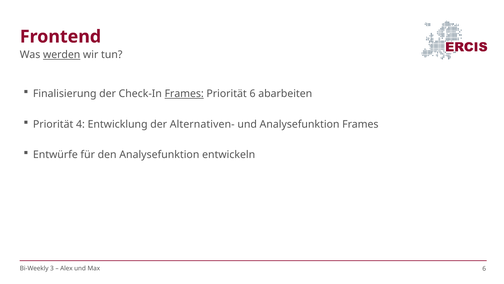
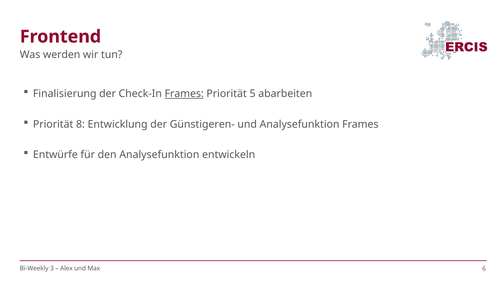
werden underline: present -> none
Priorität 6: 6 -> 5
4: 4 -> 8
Alternativen-: Alternativen- -> Günstigeren-
